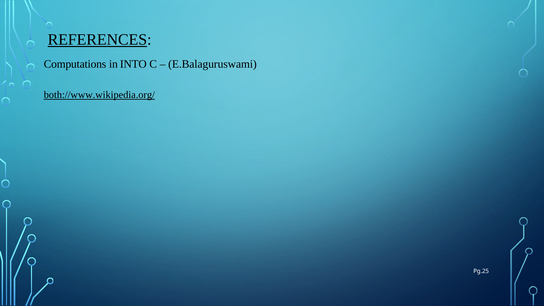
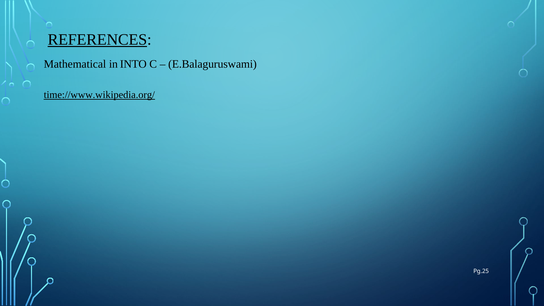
Computations: Computations -> Mathematical
both://www.wikipedia.org/: both://www.wikipedia.org/ -> time://www.wikipedia.org/
